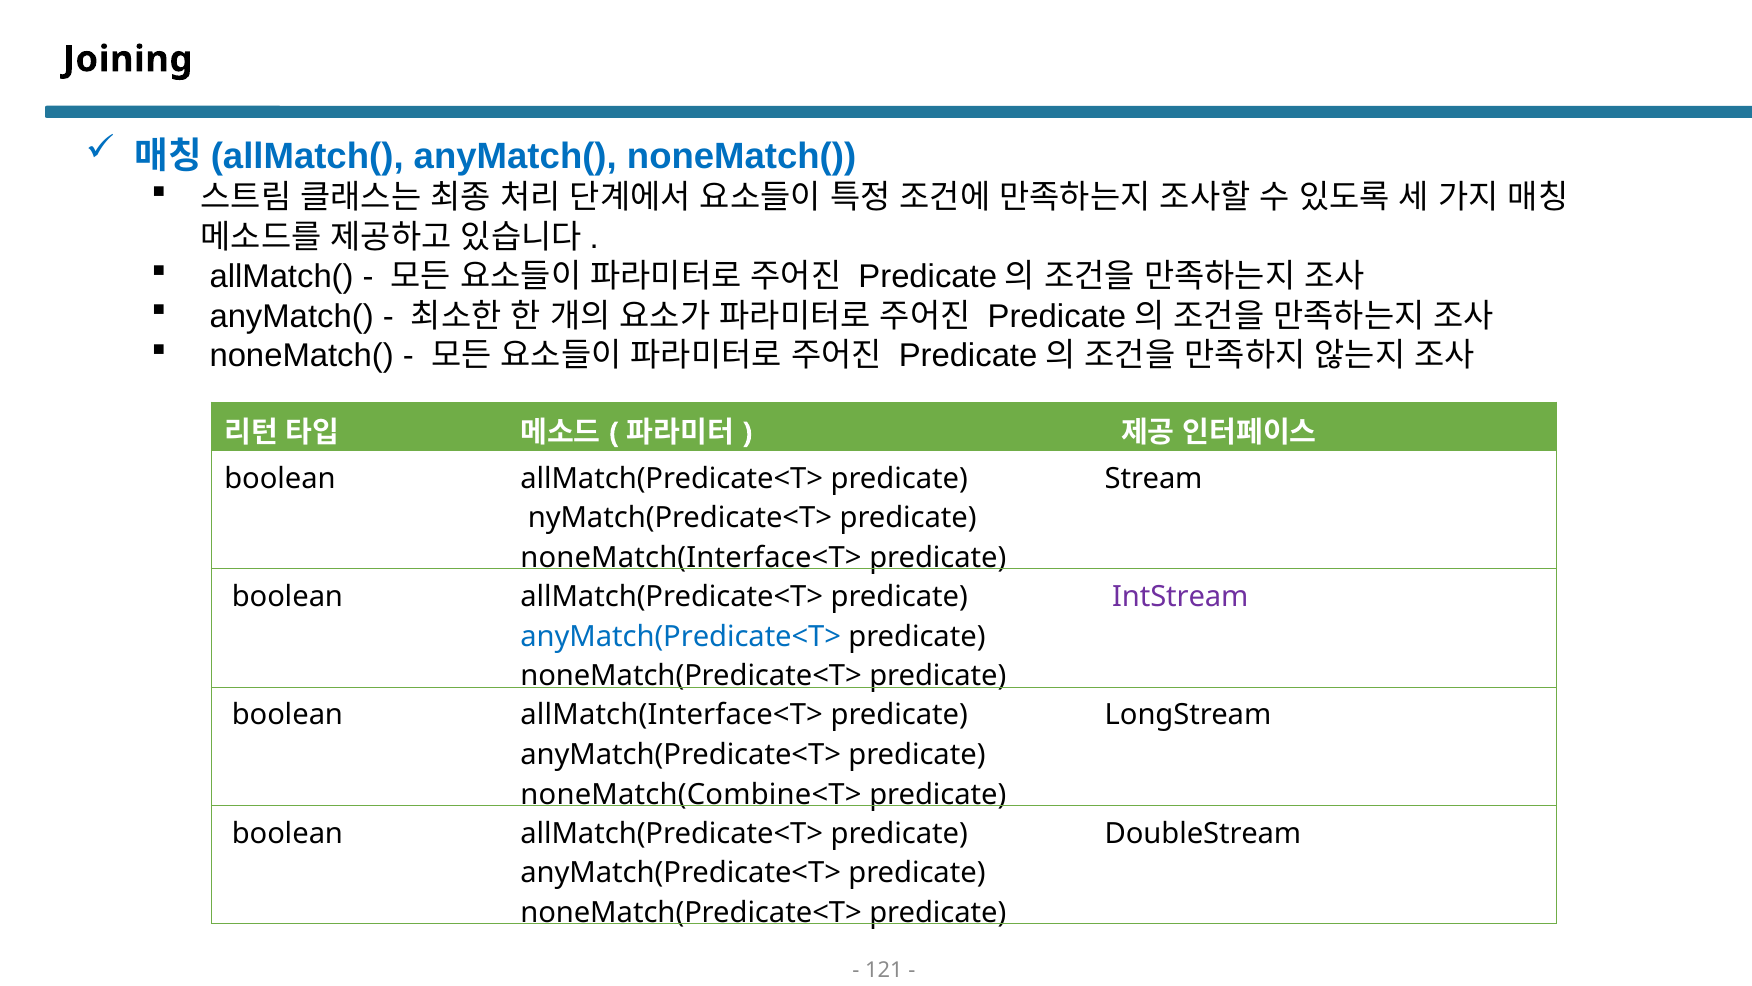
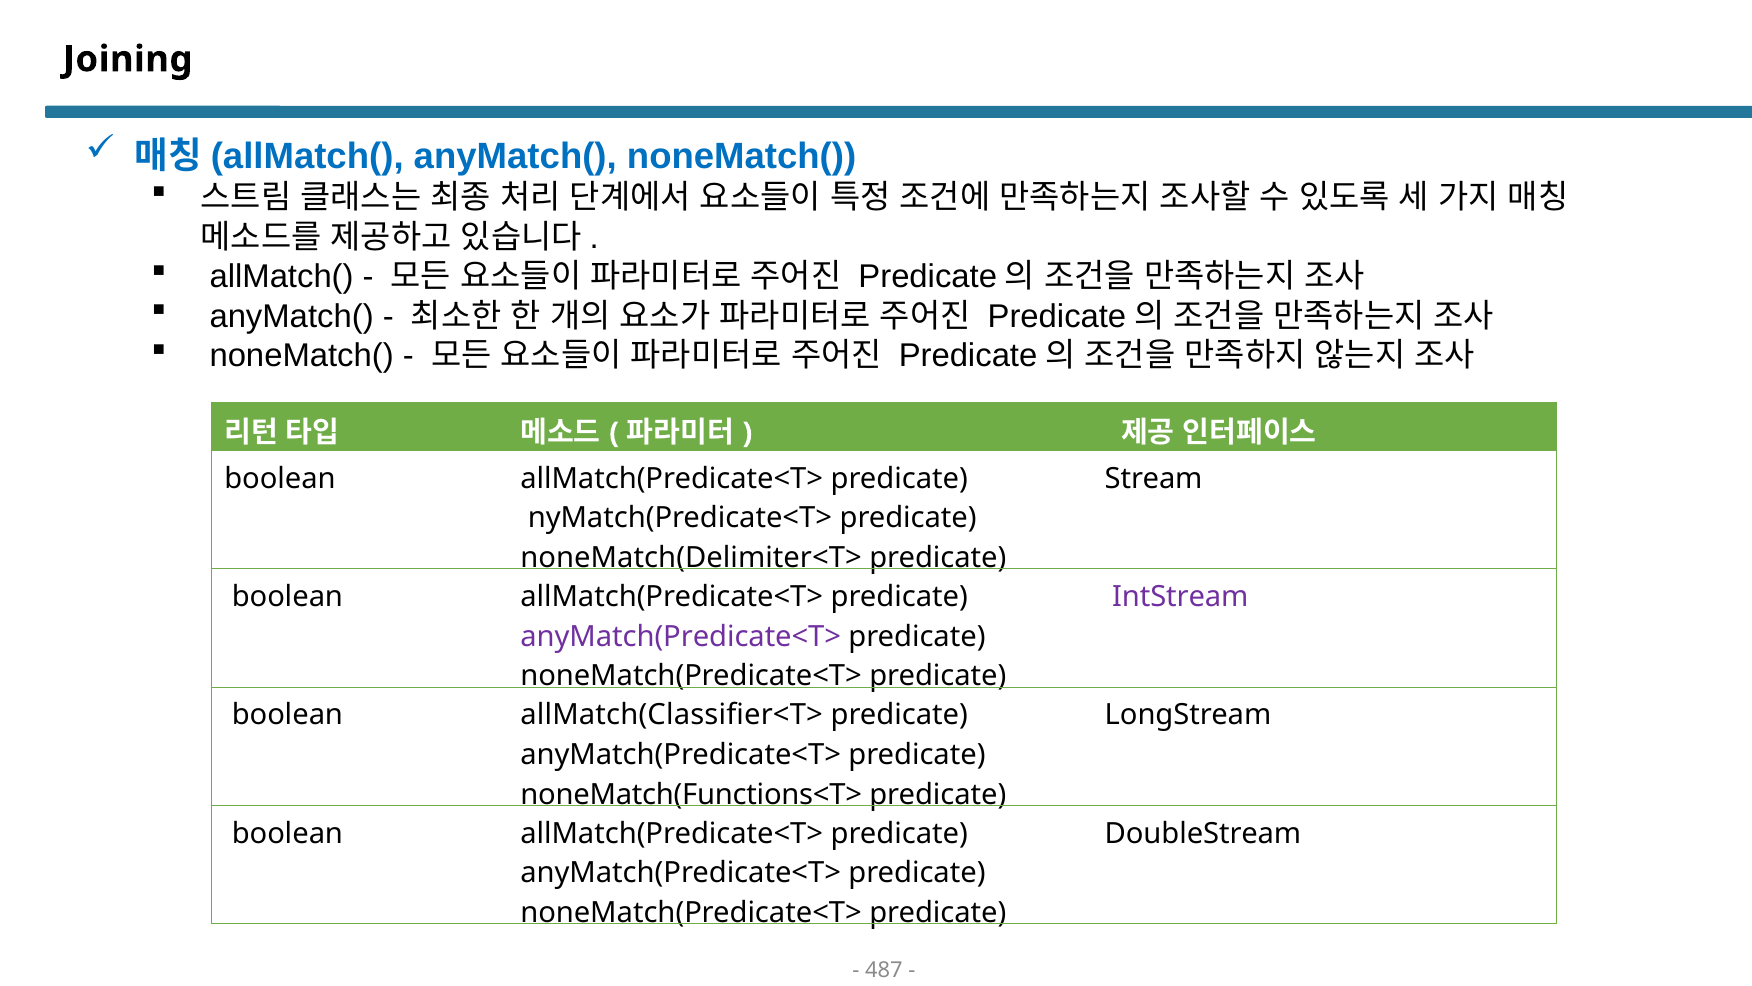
noneMatch(Interface<T>: noneMatch(Interface<T> -> noneMatch(Delimiter<T>
anyMatch(Predicate<T> at (681, 636) colour: blue -> purple
allMatch(Interface<T>: allMatch(Interface<T> -> allMatch(Classifier<T>
noneMatch(Combine<T>: noneMatch(Combine<T> -> noneMatch(Functions<T>
121: 121 -> 487
